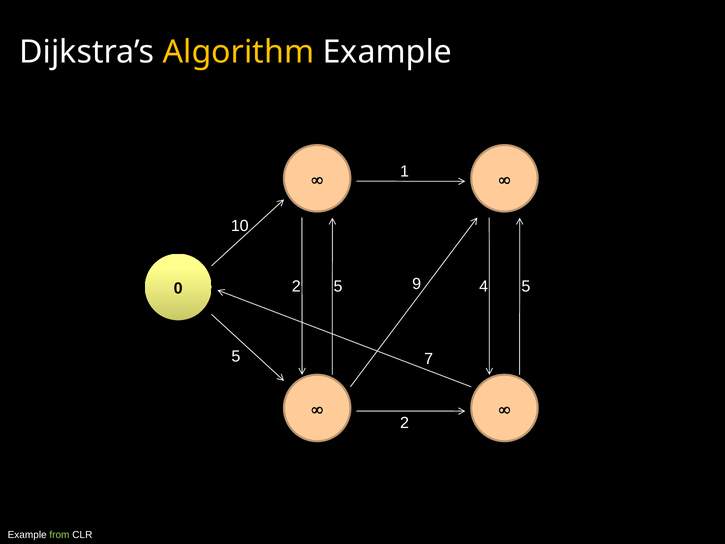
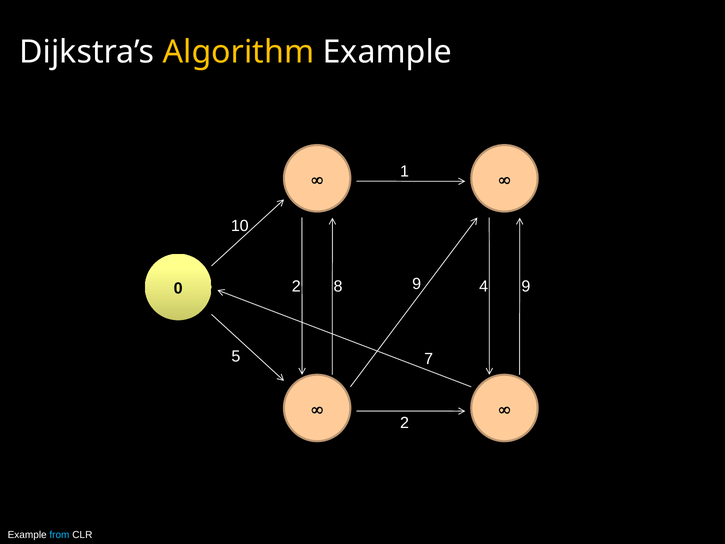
2 5: 5 -> 8
4 5: 5 -> 9
from colour: light green -> light blue
